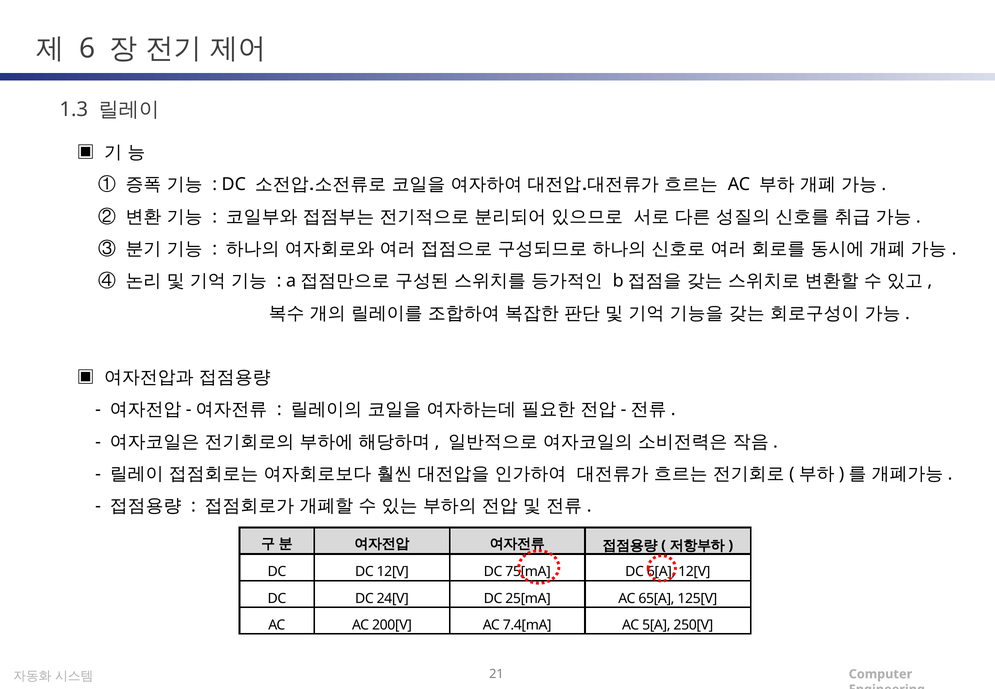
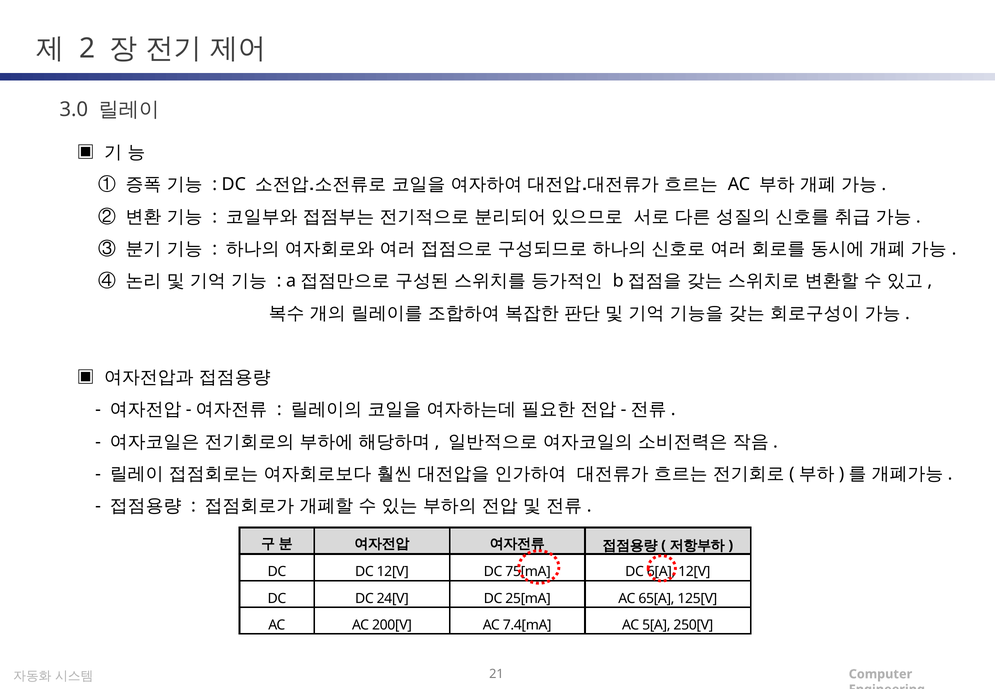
6: 6 -> 2
1.3: 1.3 -> 3.0
